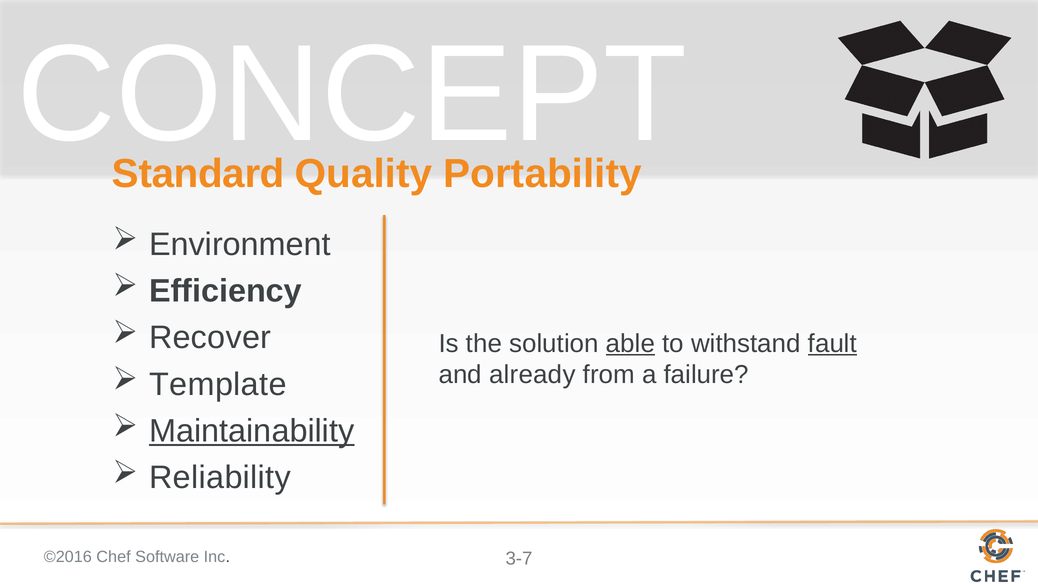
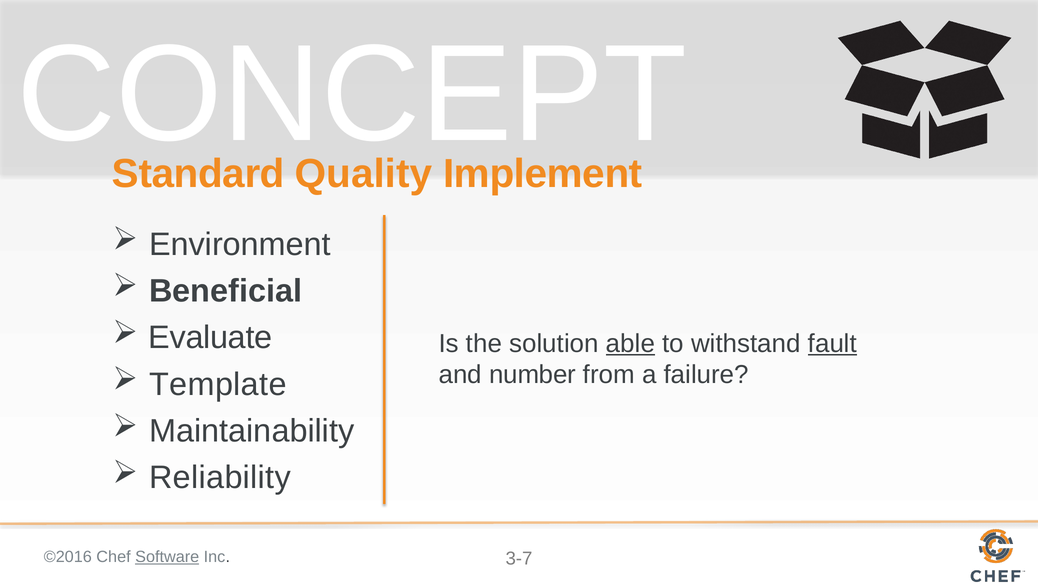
Portability: Portability -> Implement
Efficiency: Efficiency -> Beneficial
Recover: Recover -> Evaluate
already: already -> number
Maintainability underline: present -> none
Software underline: none -> present
